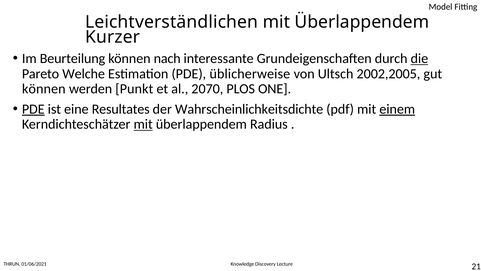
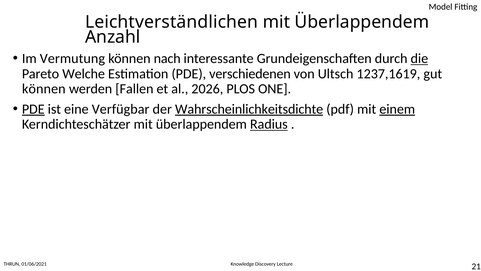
Kurzer: Kurzer -> Anzahl
Beurteilung: Beurteilung -> Vermutung
üblicherweise: üblicherweise -> verschiedenen
2002,2005: 2002,2005 -> 1237,1619
Punkt: Punkt -> Fallen
2070: 2070 -> 2026
Resultates: Resultates -> Verfügbar
Wahrscheinlichkeitsdichte underline: none -> present
mit at (143, 124) underline: present -> none
Radius underline: none -> present
